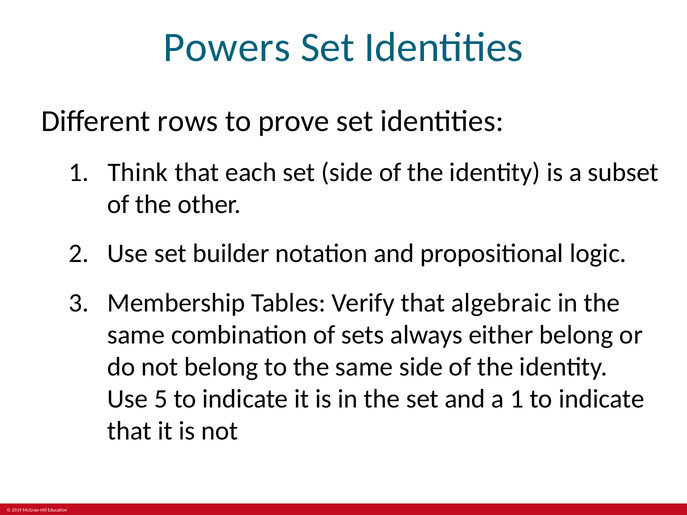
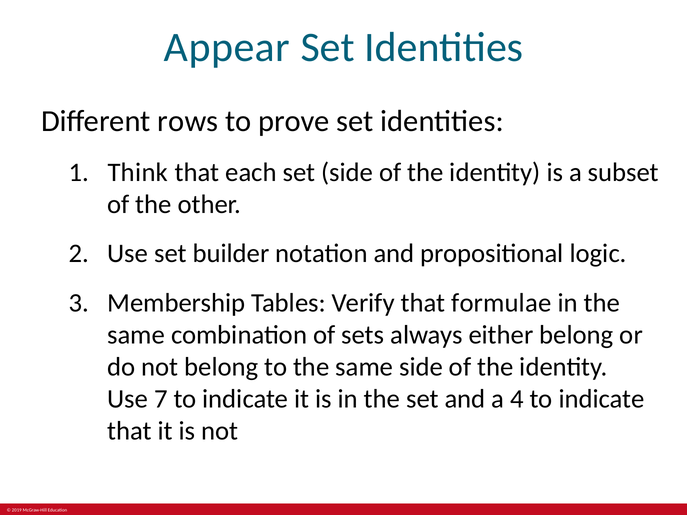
Powers: Powers -> Appear
algebraic: algebraic -> formulae
5: 5 -> 7
a 1: 1 -> 4
